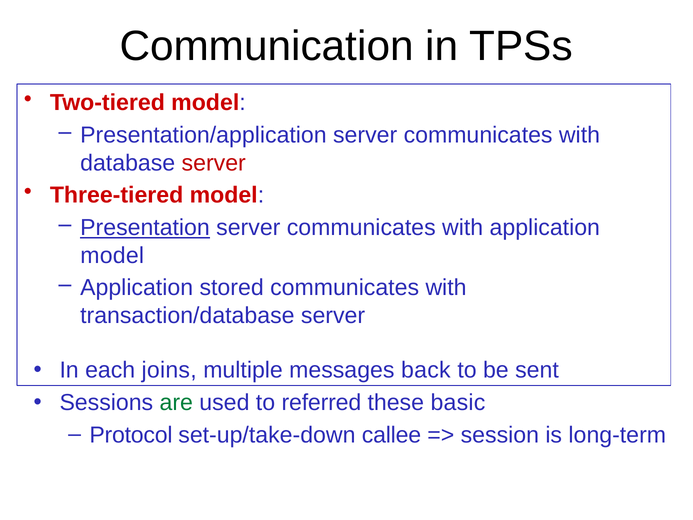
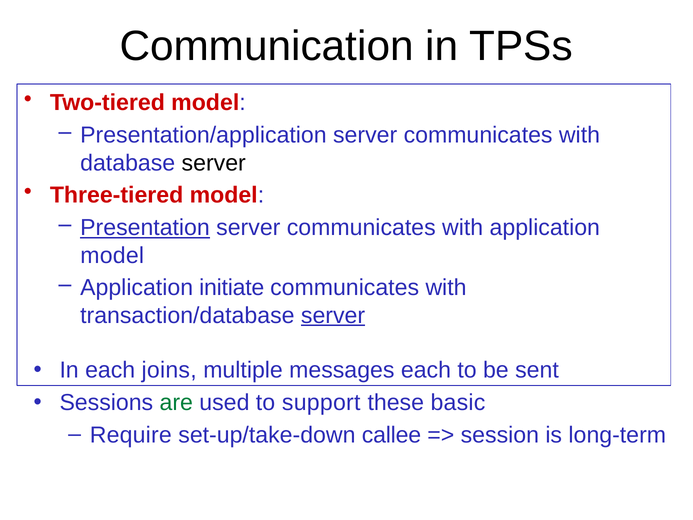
server at (214, 163) colour: red -> black
stored: stored -> initiate
server at (333, 315) underline: none -> present
messages back: back -> each
referred: referred -> support
Protocol: Protocol -> Require
